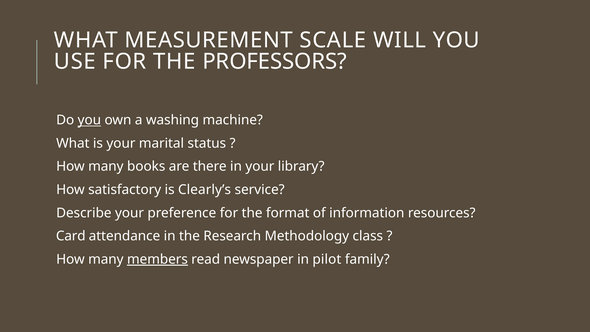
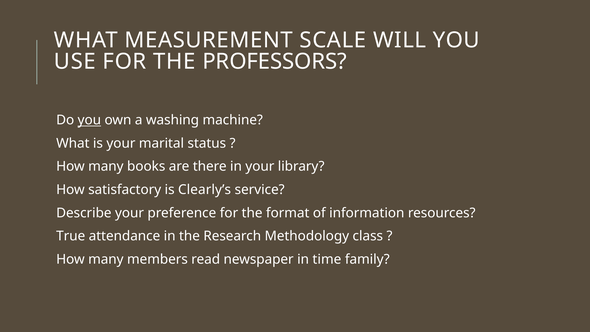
Card: Card -> True
members underline: present -> none
pilot: pilot -> time
